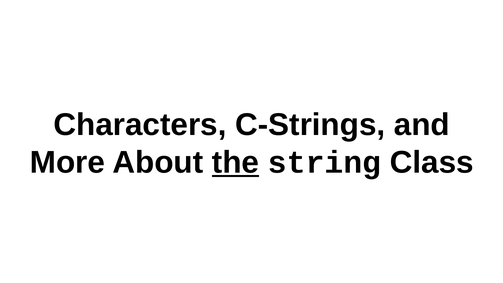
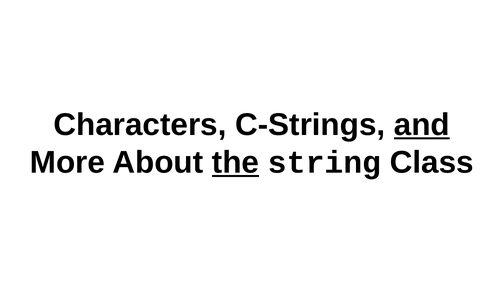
and underline: none -> present
